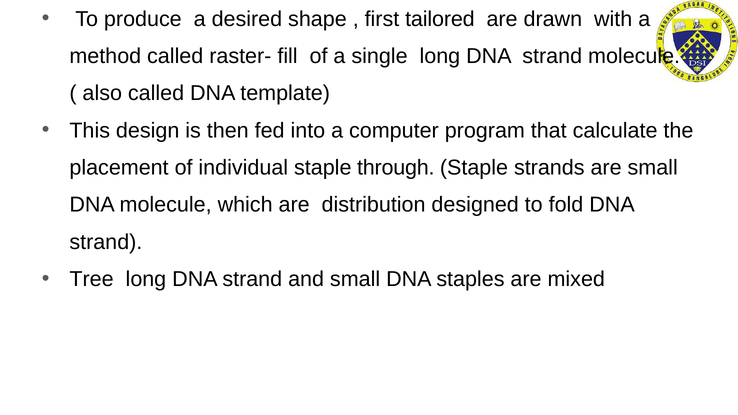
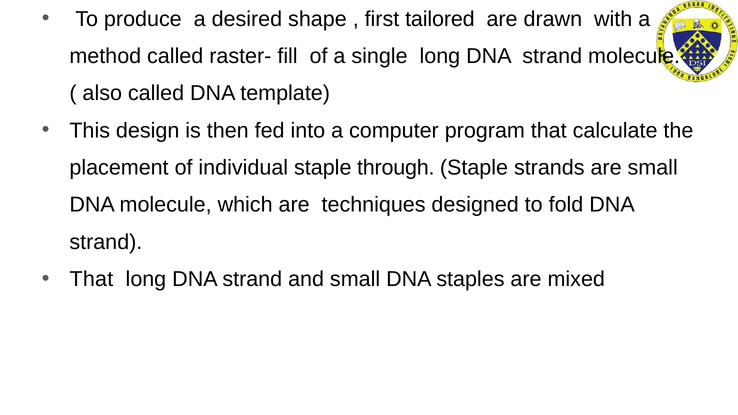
distribution: distribution -> techniques
Tree at (92, 279): Tree -> That
